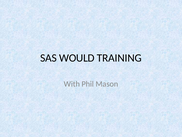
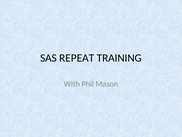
WOULD: WOULD -> REPEAT
